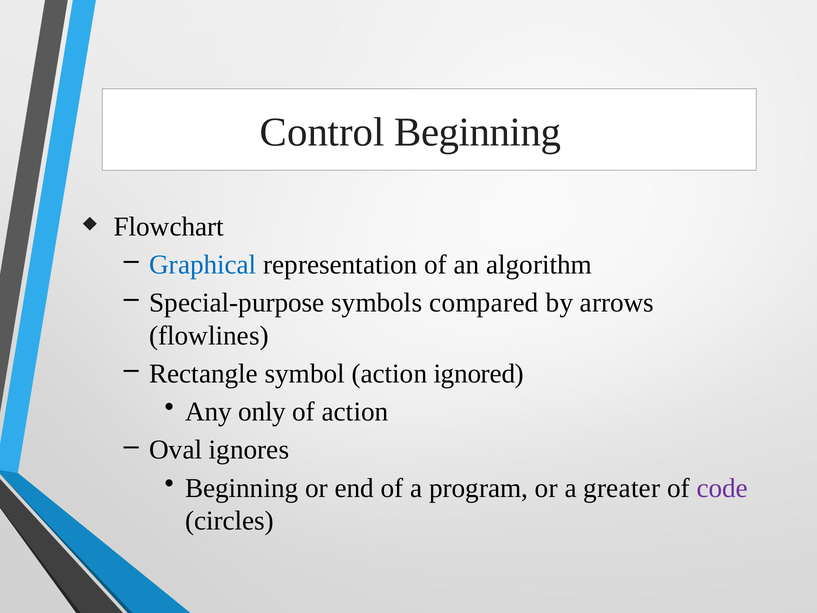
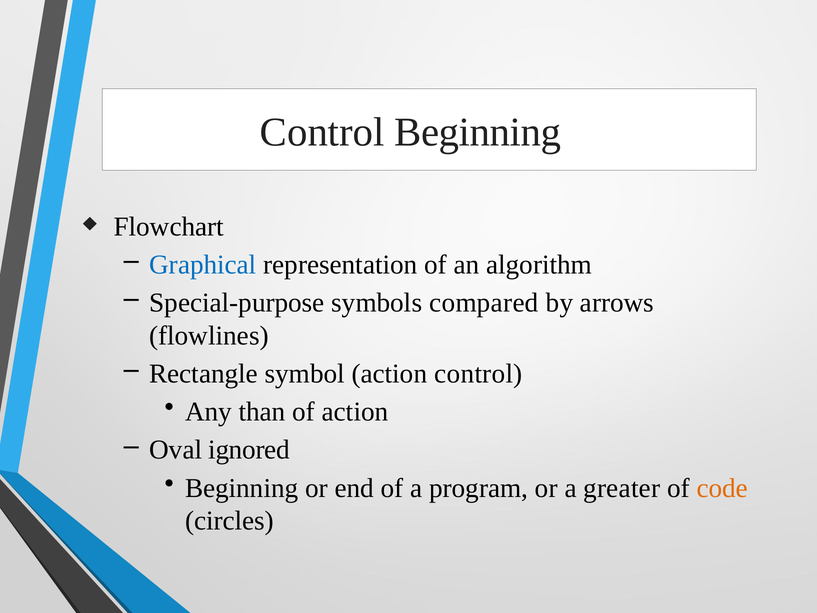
action ignored: ignored -> control
only: only -> than
ignores: ignores -> ignored
code colour: purple -> orange
